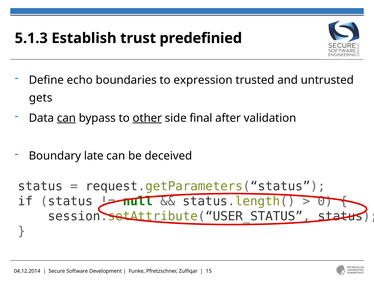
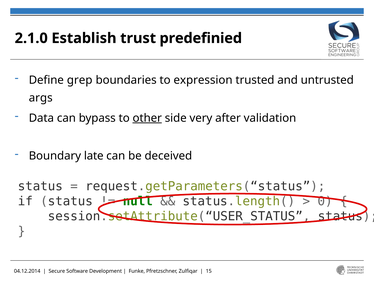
5.1.3: 5.1.3 -> 2.1.0
echo: echo -> grep
gets: gets -> args
can at (66, 118) underline: present -> none
final: final -> very
